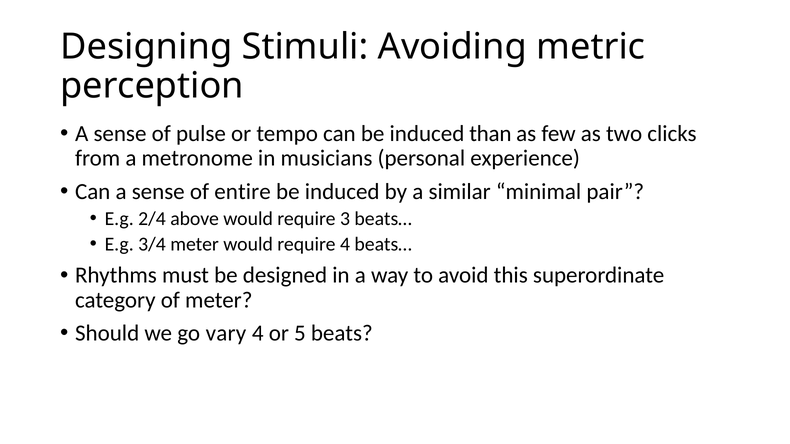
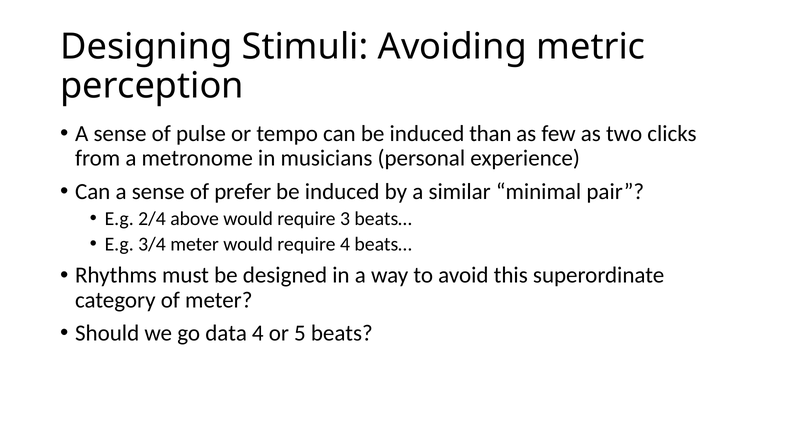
entire: entire -> prefer
vary: vary -> data
